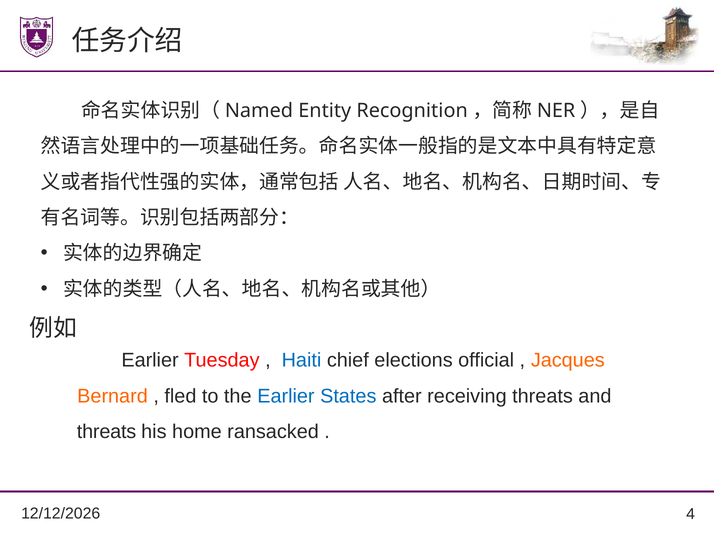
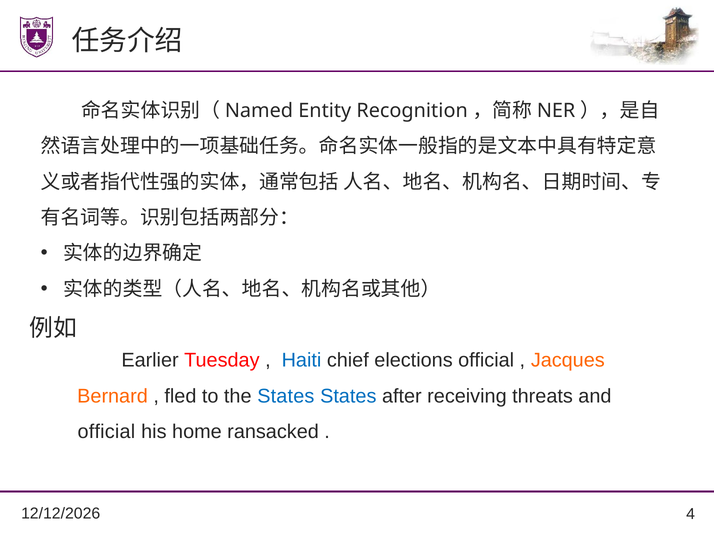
the Earlier: Earlier -> States
threats at (107, 432): threats -> official
